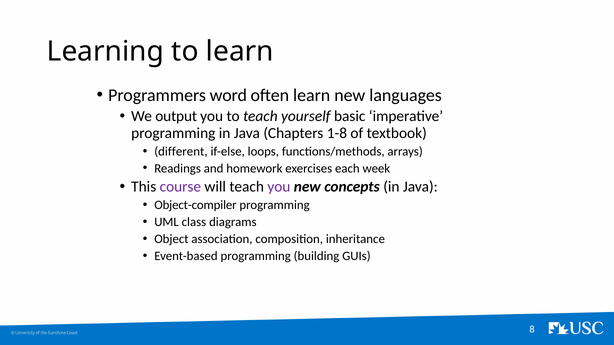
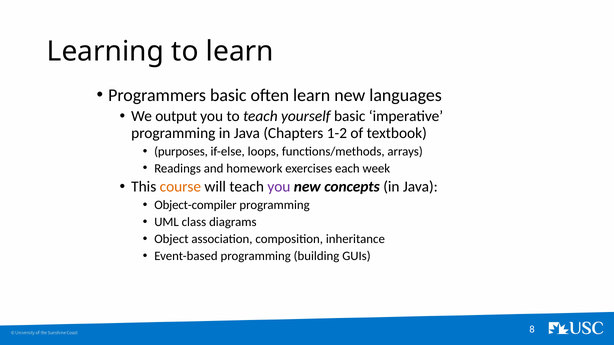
Programmers word: word -> basic
1-8: 1-8 -> 1-2
different: different -> purposes
course colour: purple -> orange
